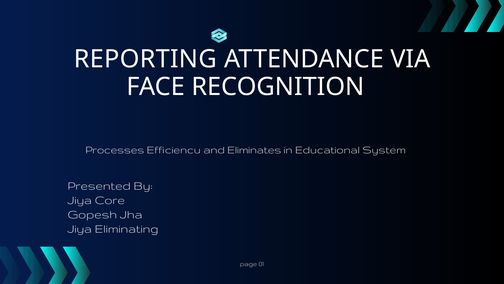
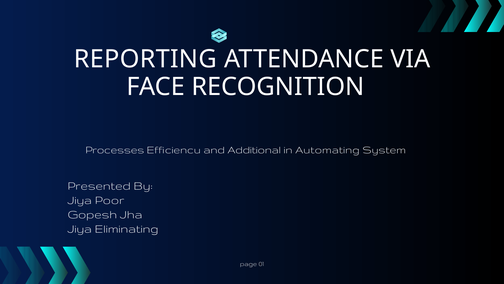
Eliminates: Eliminates -> Additional
Educational: Educational -> Automating
Core: Core -> Poor
